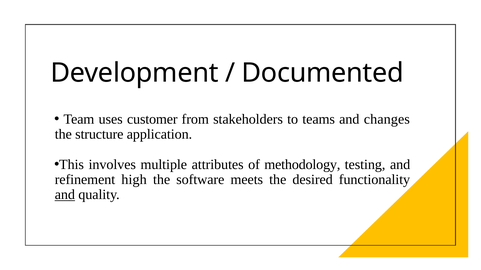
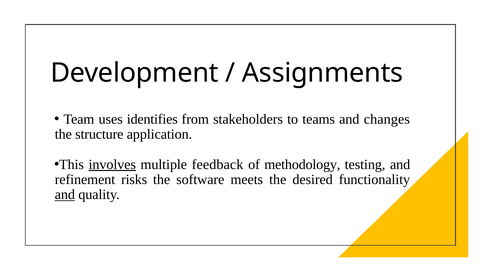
Documented: Documented -> Assignments
customer: customer -> identifies
involves underline: none -> present
attributes: attributes -> feedback
high: high -> risks
